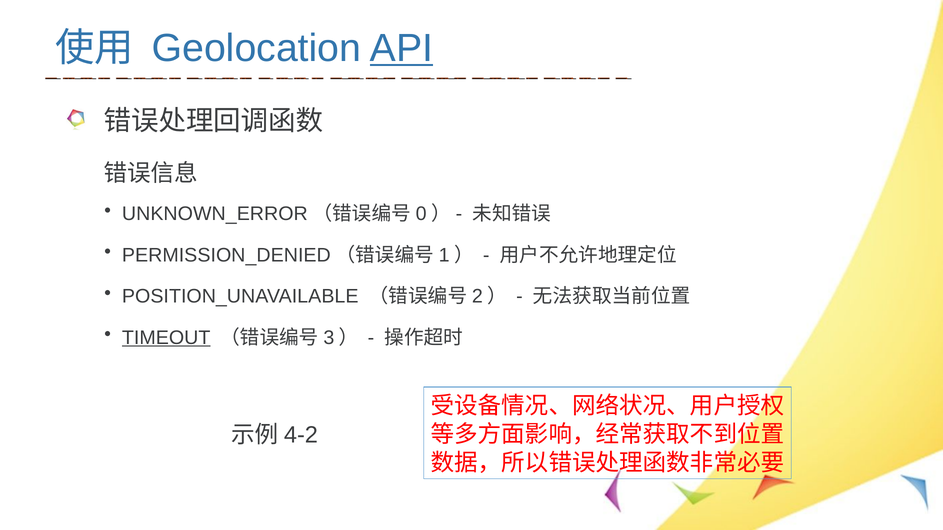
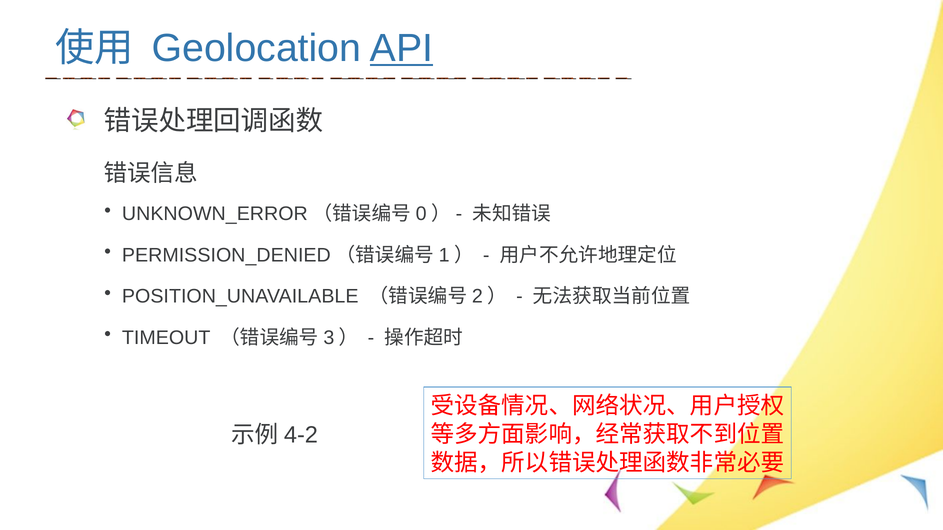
TIMEOUT underline: present -> none
